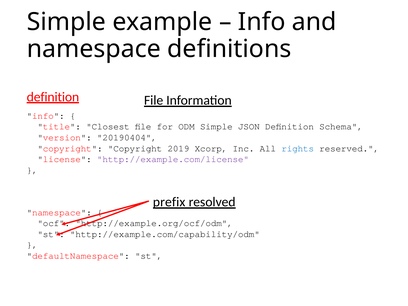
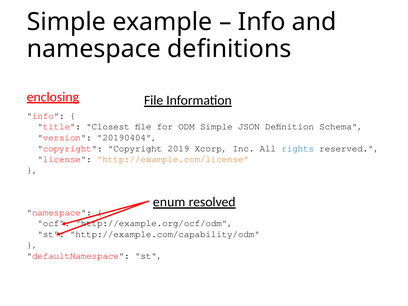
definition at (53, 97): definition -> enclosing
http://example.com/license colour: purple -> orange
prefix: prefix -> enum
